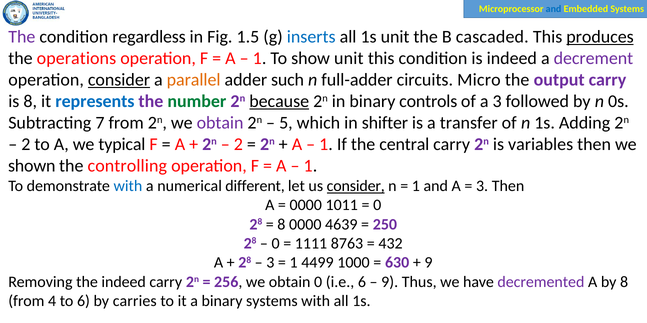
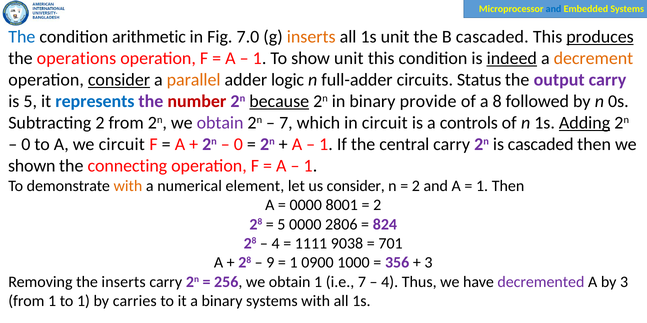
The at (22, 37) colour: purple -> blue
regardless: regardless -> arithmetic
1.5: 1.5 -> 7.0
inserts at (311, 37) colour: blue -> orange
indeed at (512, 58) underline: none -> present
decrement colour: purple -> orange
such: such -> logic
Micro: Micro -> Status
is 8: 8 -> 5
number colour: green -> red
controls: controls -> provide
a 3: 3 -> 8
Subtracting 7: 7 -> 2
5 at (286, 123): 5 -> 7
in shifter: shifter -> circuit
transfer: transfer -> controls
Adding underline: none -> present
2 at (26, 145): 2 -> 0
we typical: typical -> circuit
2 at (238, 145): 2 -> 0
is variables: variables -> cascaded
controlling: controlling -> connecting
with at (128, 186) colour: blue -> orange
different: different -> element
consider at (356, 186) underline: present -> none
1 at (416, 186): 1 -> 2
3 at (482, 186): 3 -> 1
1011: 1011 -> 8001
0 at (377, 205): 0 -> 2
8 at (281, 225): 8 -> 5
4639: 4639 -> 2806
250: 250 -> 824
0 at (276, 244): 0 -> 4
8763: 8763 -> 9038
432: 432 -> 701
3 at (270, 263): 3 -> 9
4499: 4499 -> 0900
630: 630 -> 356
9 at (428, 263): 9 -> 3
the indeed: indeed -> inserts
obtain 0: 0 -> 1
i.e 6: 6 -> 7
9 at (390, 282): 9 -> 4
by 8: 8 -> 3
from 4: 4 -> 1
to 6: 6 -> 1
